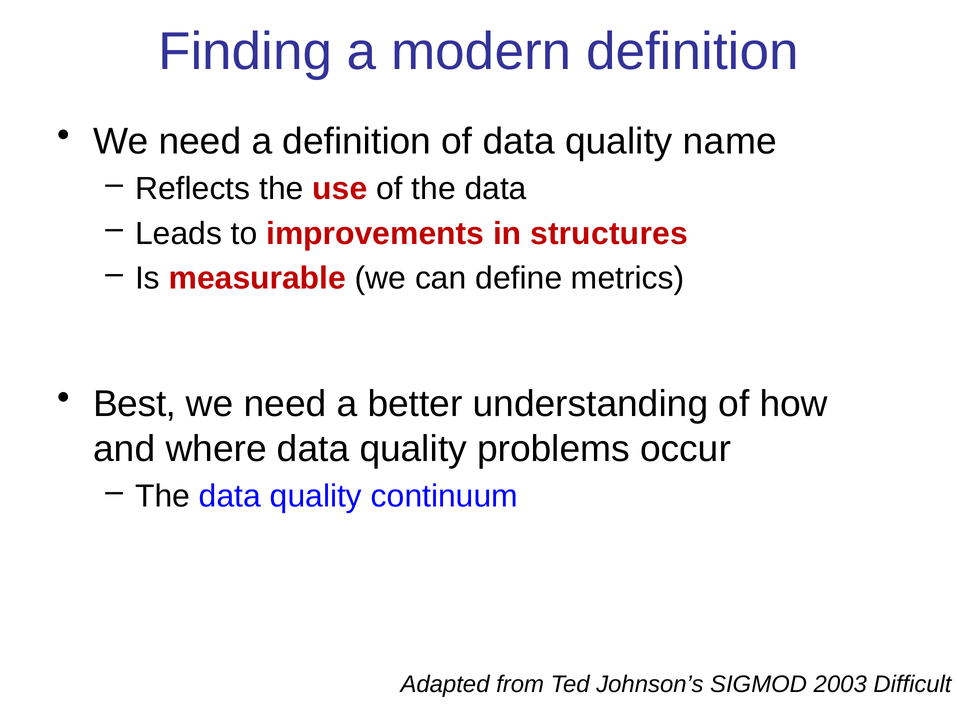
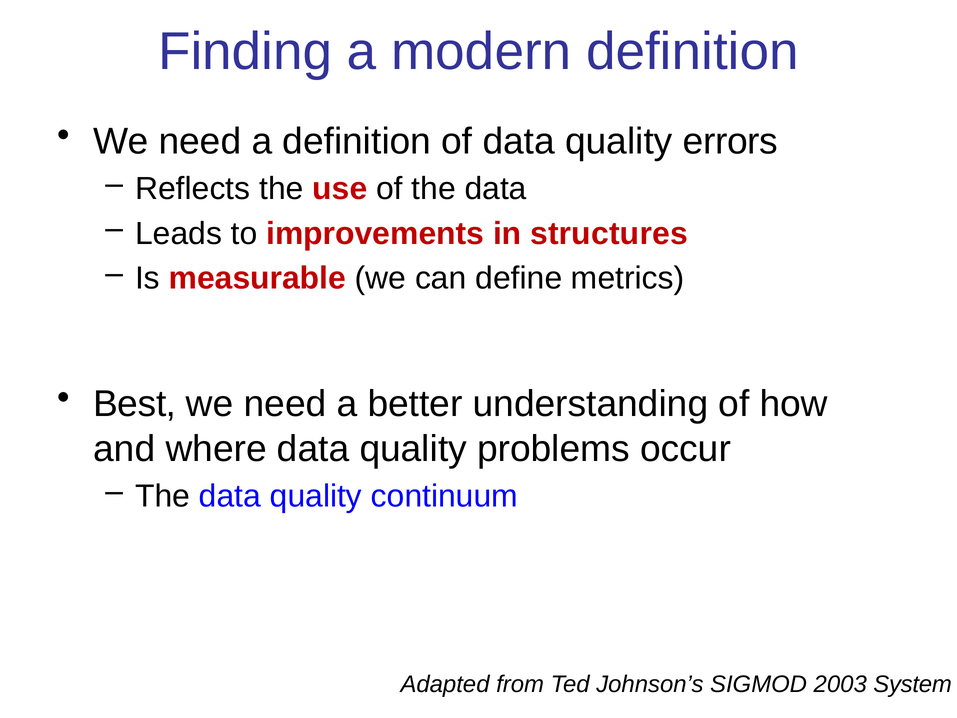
name: name -> errors
Difficult: Difficult -> System
